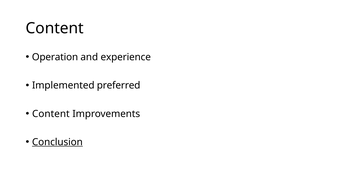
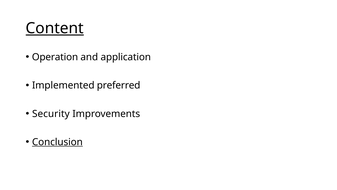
Content at (55, 28) underline: none -> present
experience: experience -> application
Content at (51, 113): Content -> Security
